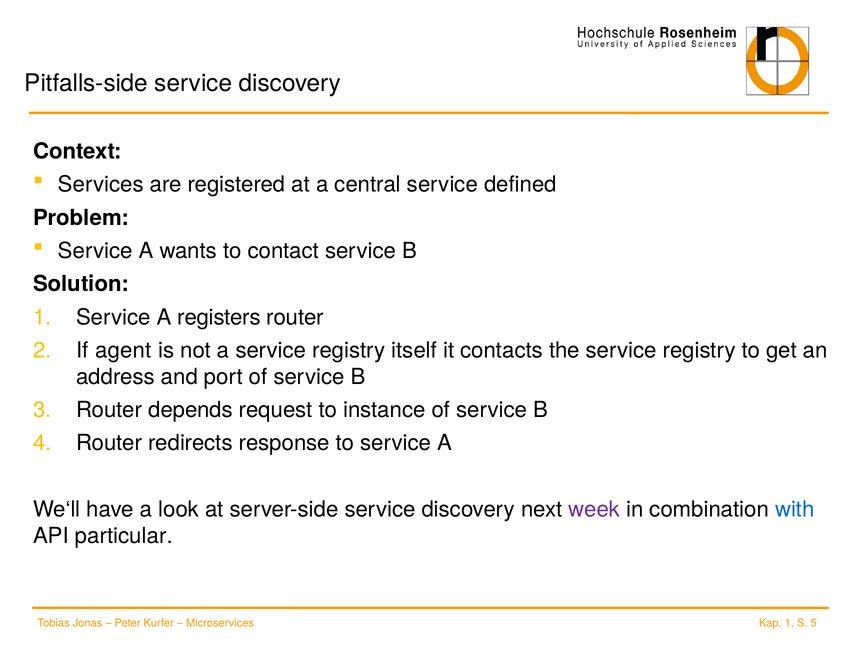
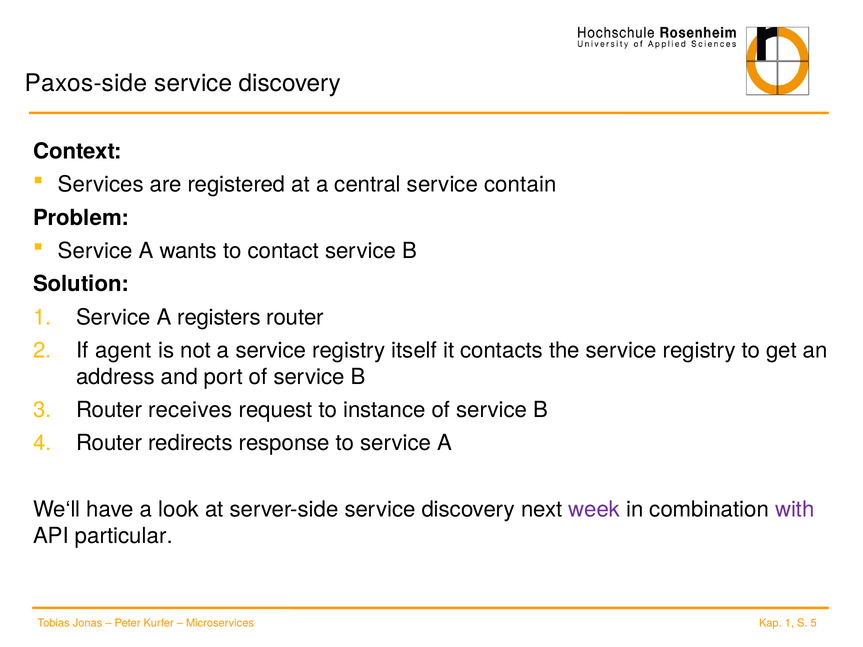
Pitfalls-side: Pitfalls-side -> Paxos-side
defined: defined -> contain
depends: depends -> receives
with colour: blue -> purple
